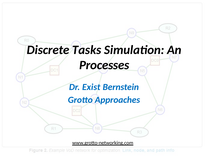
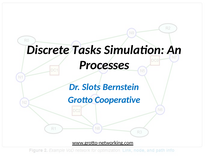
Exist: Exist -> Slots
Approaches: Approaches -> Cooperative
